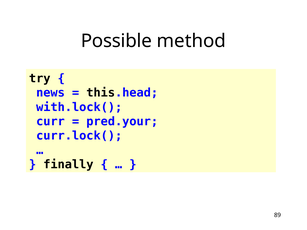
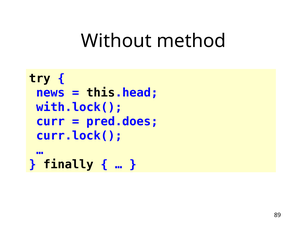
Possible: Possible -> Without
pred.your: pred.your -> pred.does
